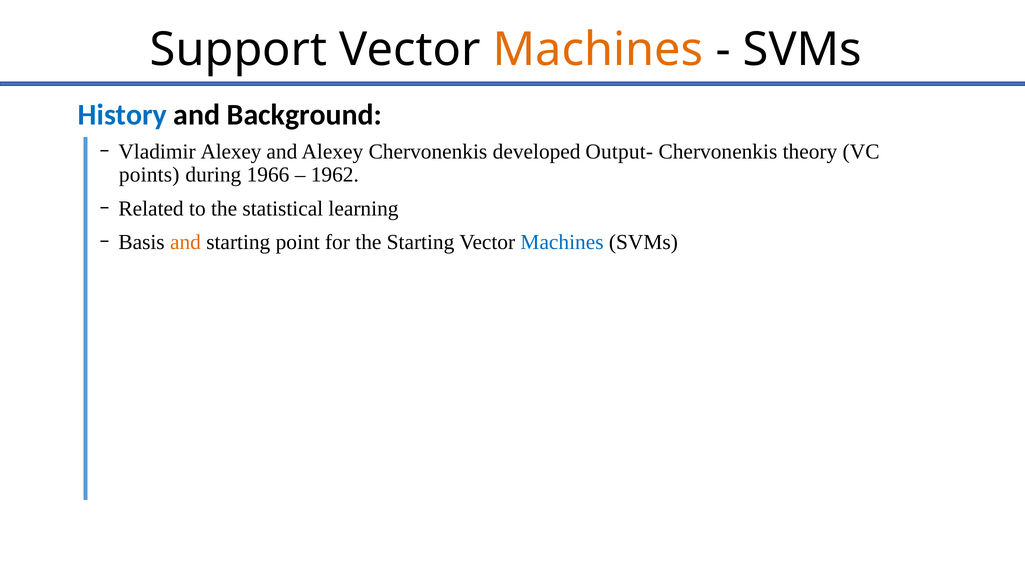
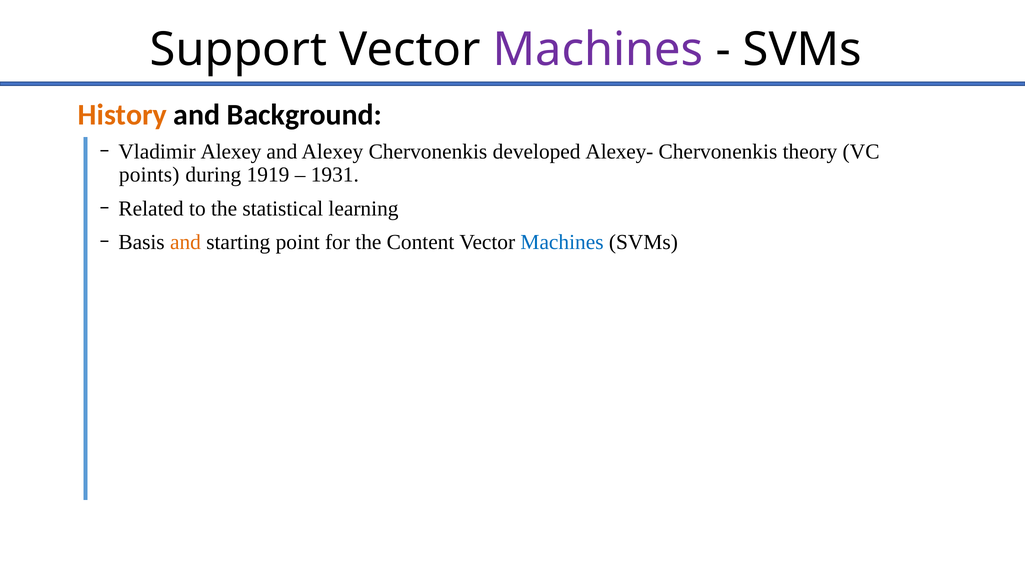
Machines at (598, 50) colour: orange -> purple
History colour: blue -> orange
Output-: Output- -> Alexey-
1966: 1966 -> 1919
1962: 1962 -> 1931
the Starting: Starting -> Content
